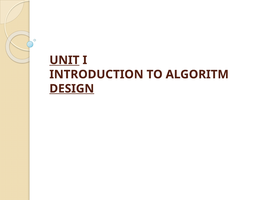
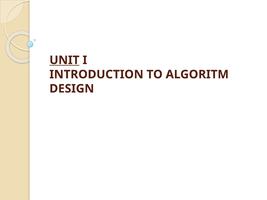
DESIGN underline: present -> none
